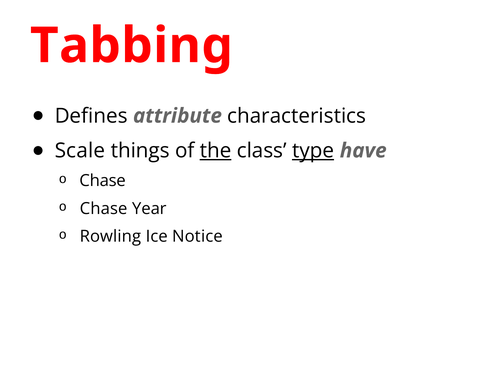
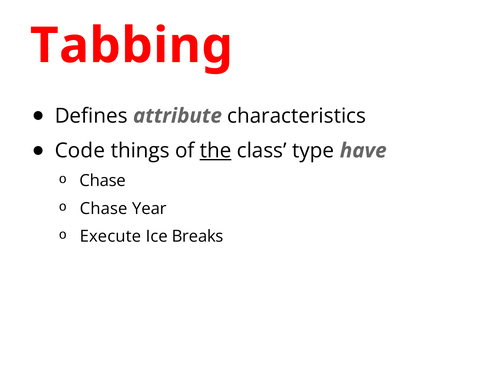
Scale: Scale -> Code
type underline: present -> none
Rowling: Rowling -> Execute
Notice: Notice -> Breaks
